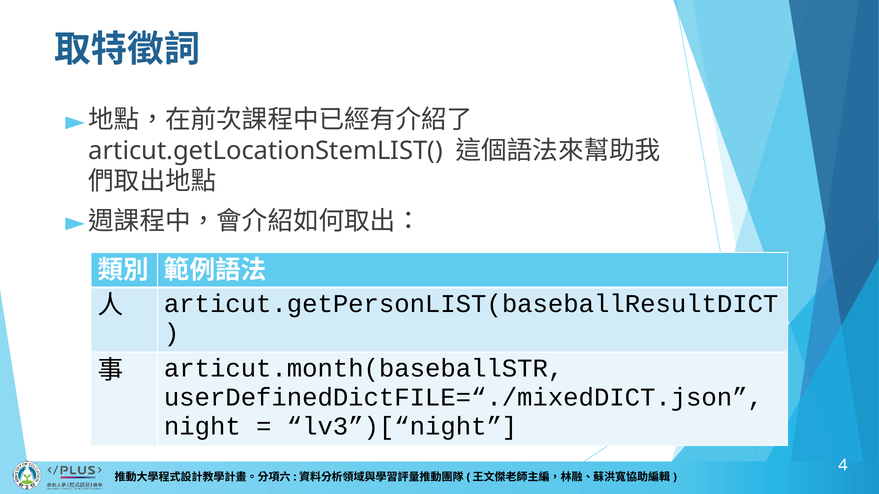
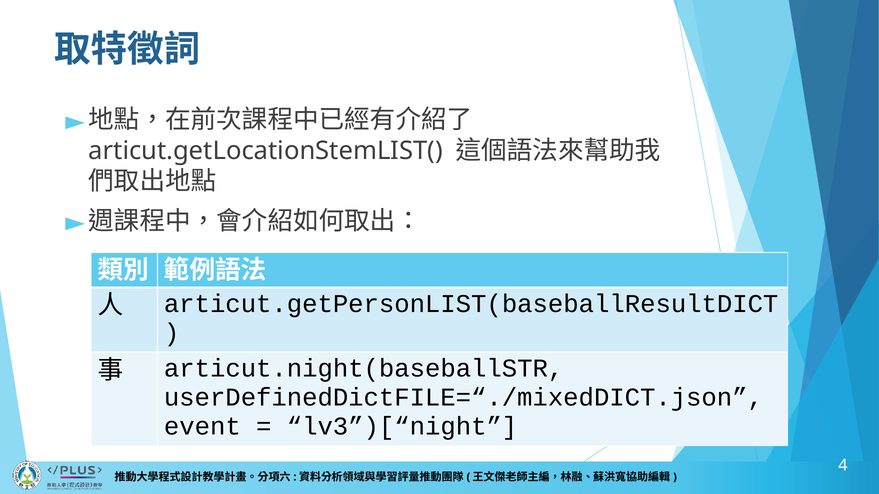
articut.month(baseballSTR: articut.month(baseballSTR -> articut.night(baseballSTR
night: night -> event
